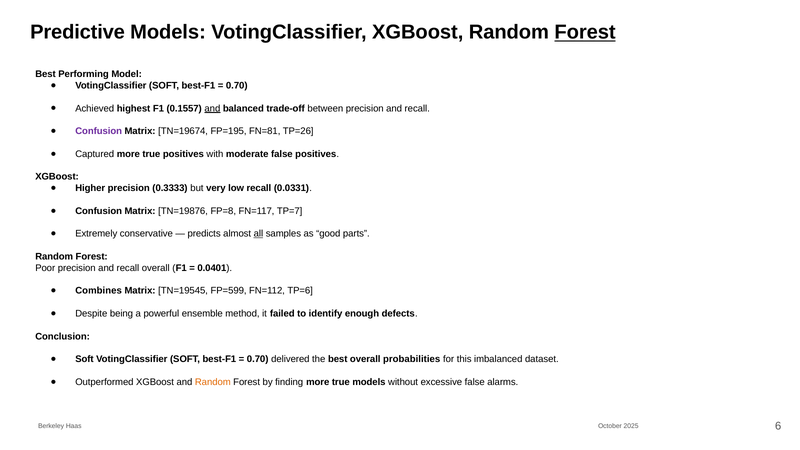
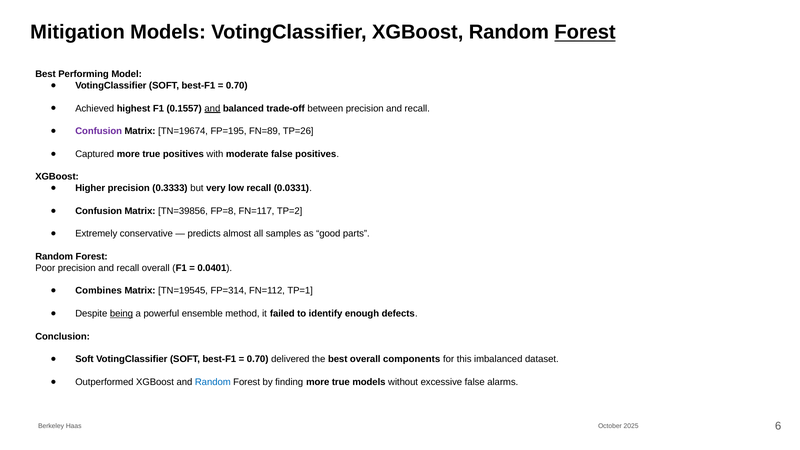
Predictive: Predictive -> Mitigation
FN=81: FN=81 -> FN=89
TN=19876: TN=19876 -> TN=39856
TP=7: TP=7 -> TP=2
all underline: present -> none
FP=599: FP=599 -> FP=314
TP=6: TP=6 -> TP=1
being underline: none -> present
probabilities: probabilities -> components
Random at (213, 382) colour: orange -> blue
